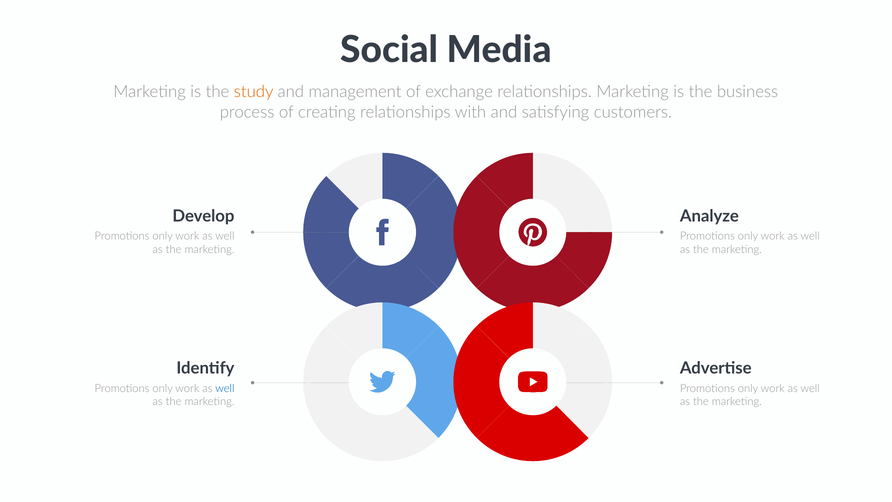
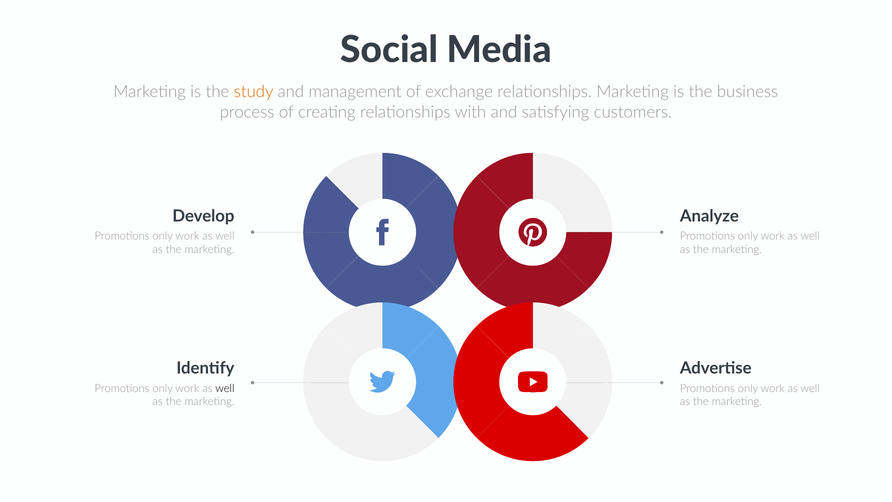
well at (225, 388) colour: blue -> black
